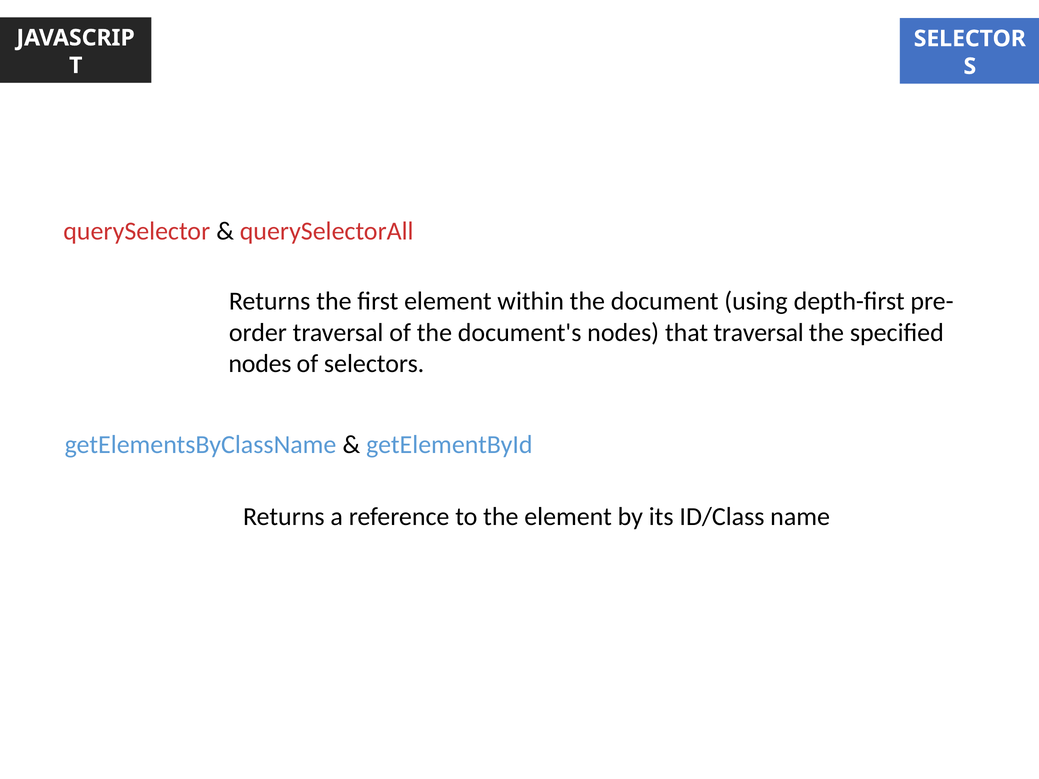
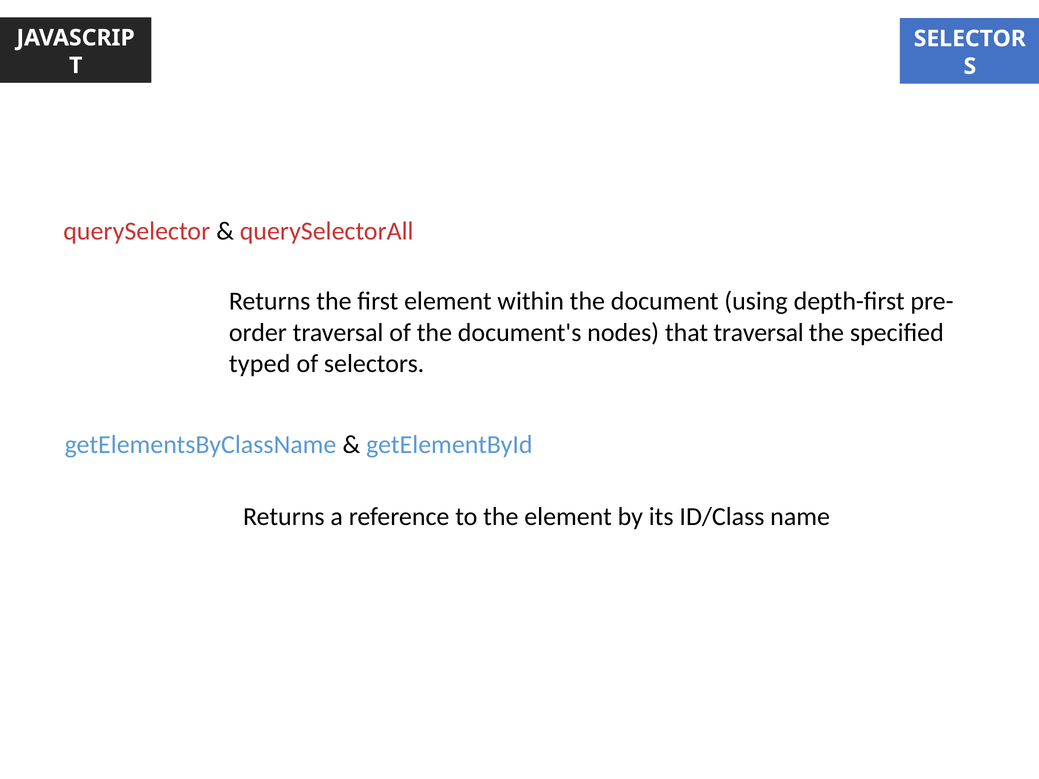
nodes at (260, 364): nodes -> typed
